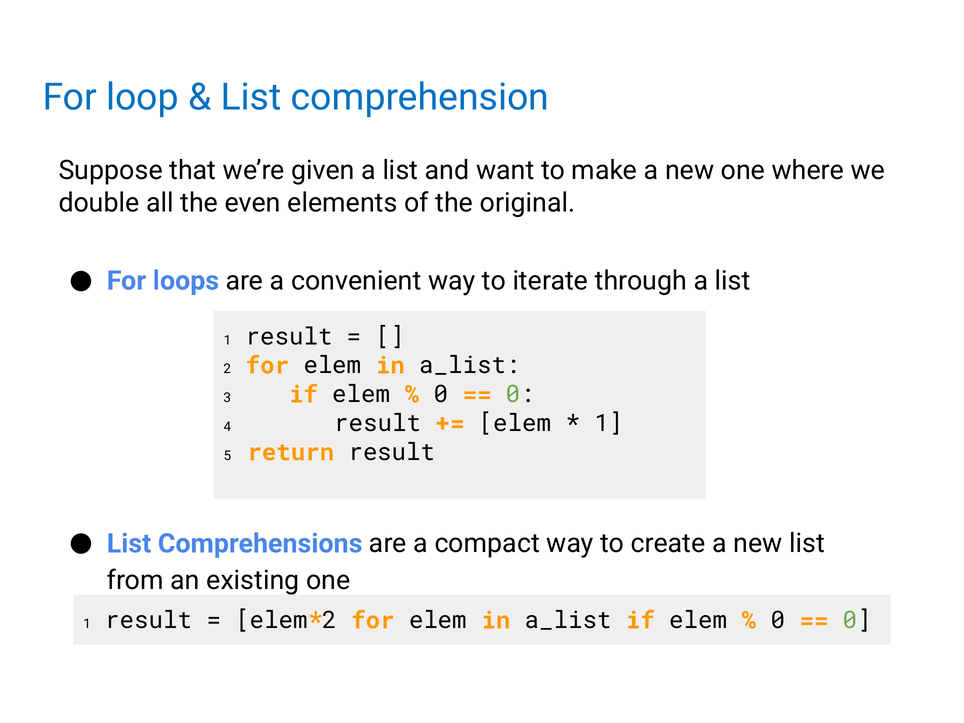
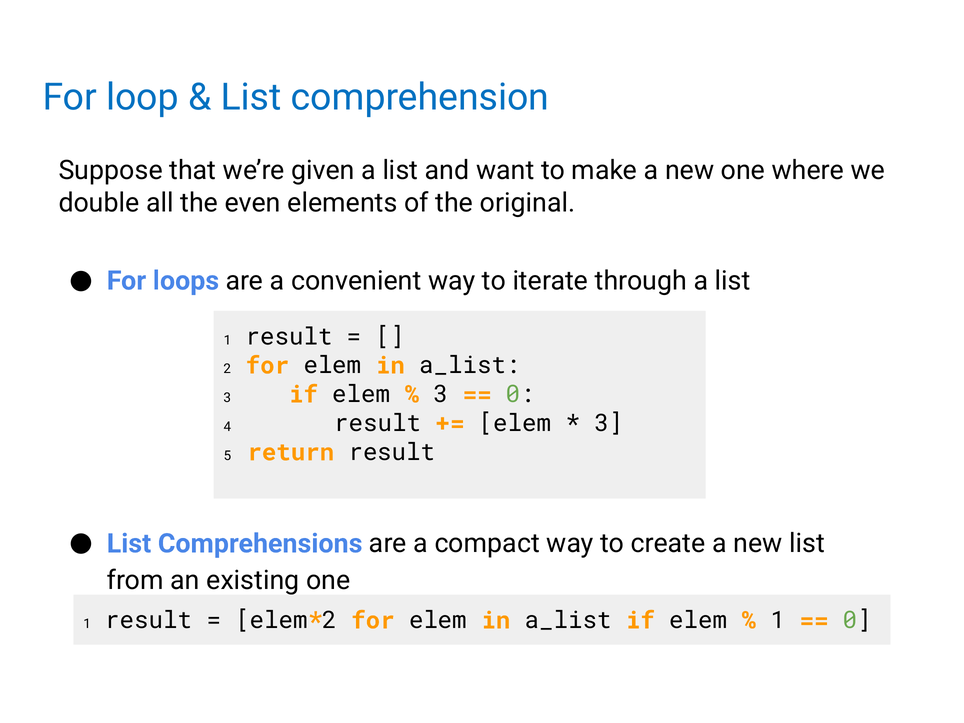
0 at (441, 394): 0 -> 3
1 at (609, 423): 1 -> 3
0 at (778, 620): 0 -> 1
